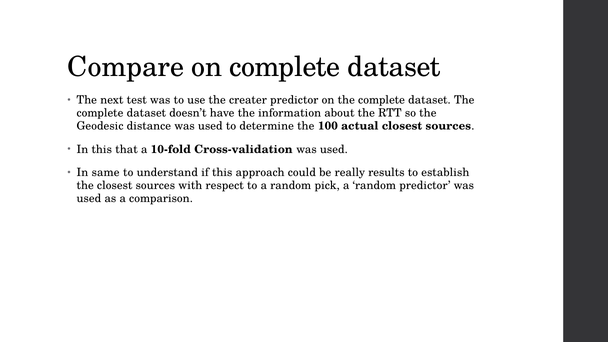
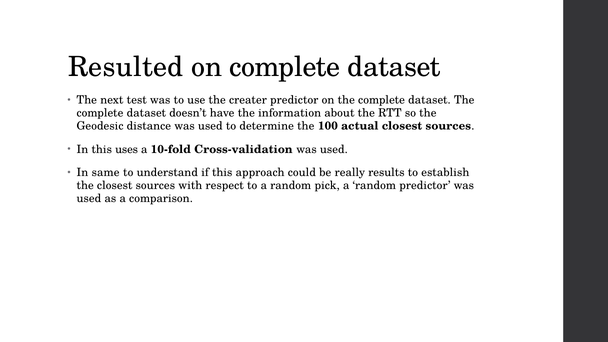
Compare: Compare -> Resulted
that: that -> uses
